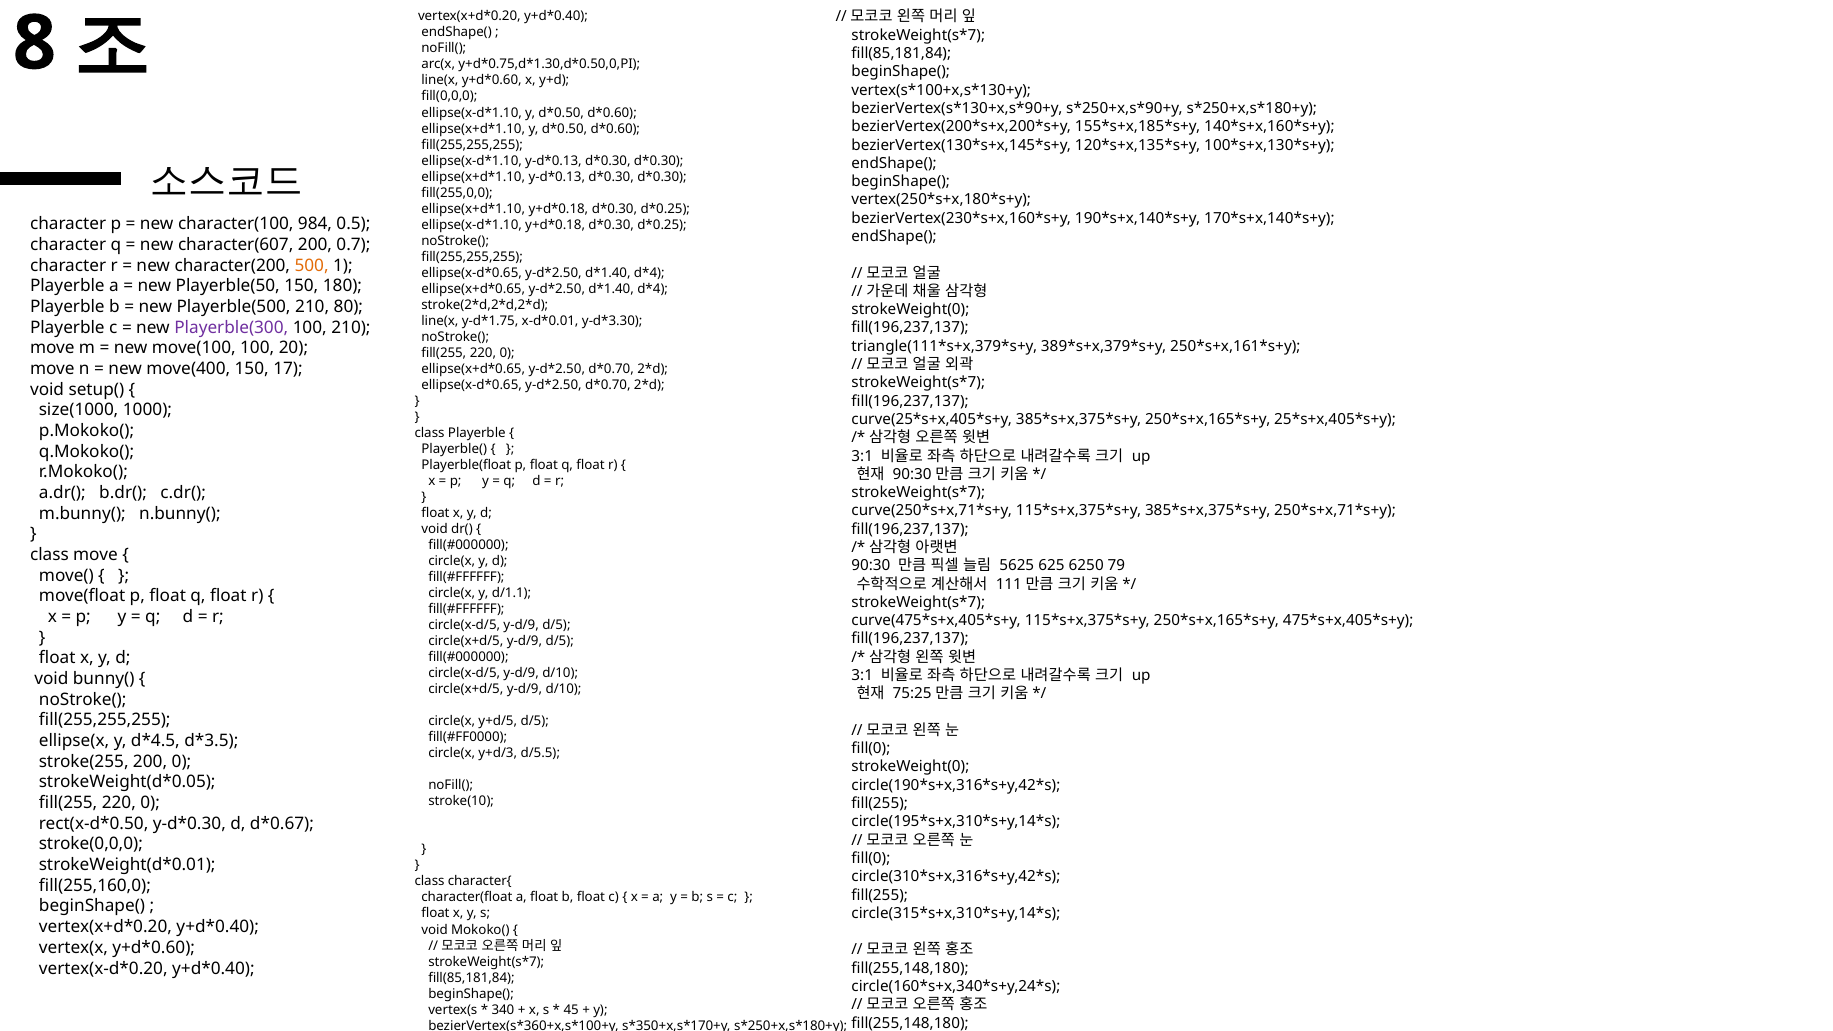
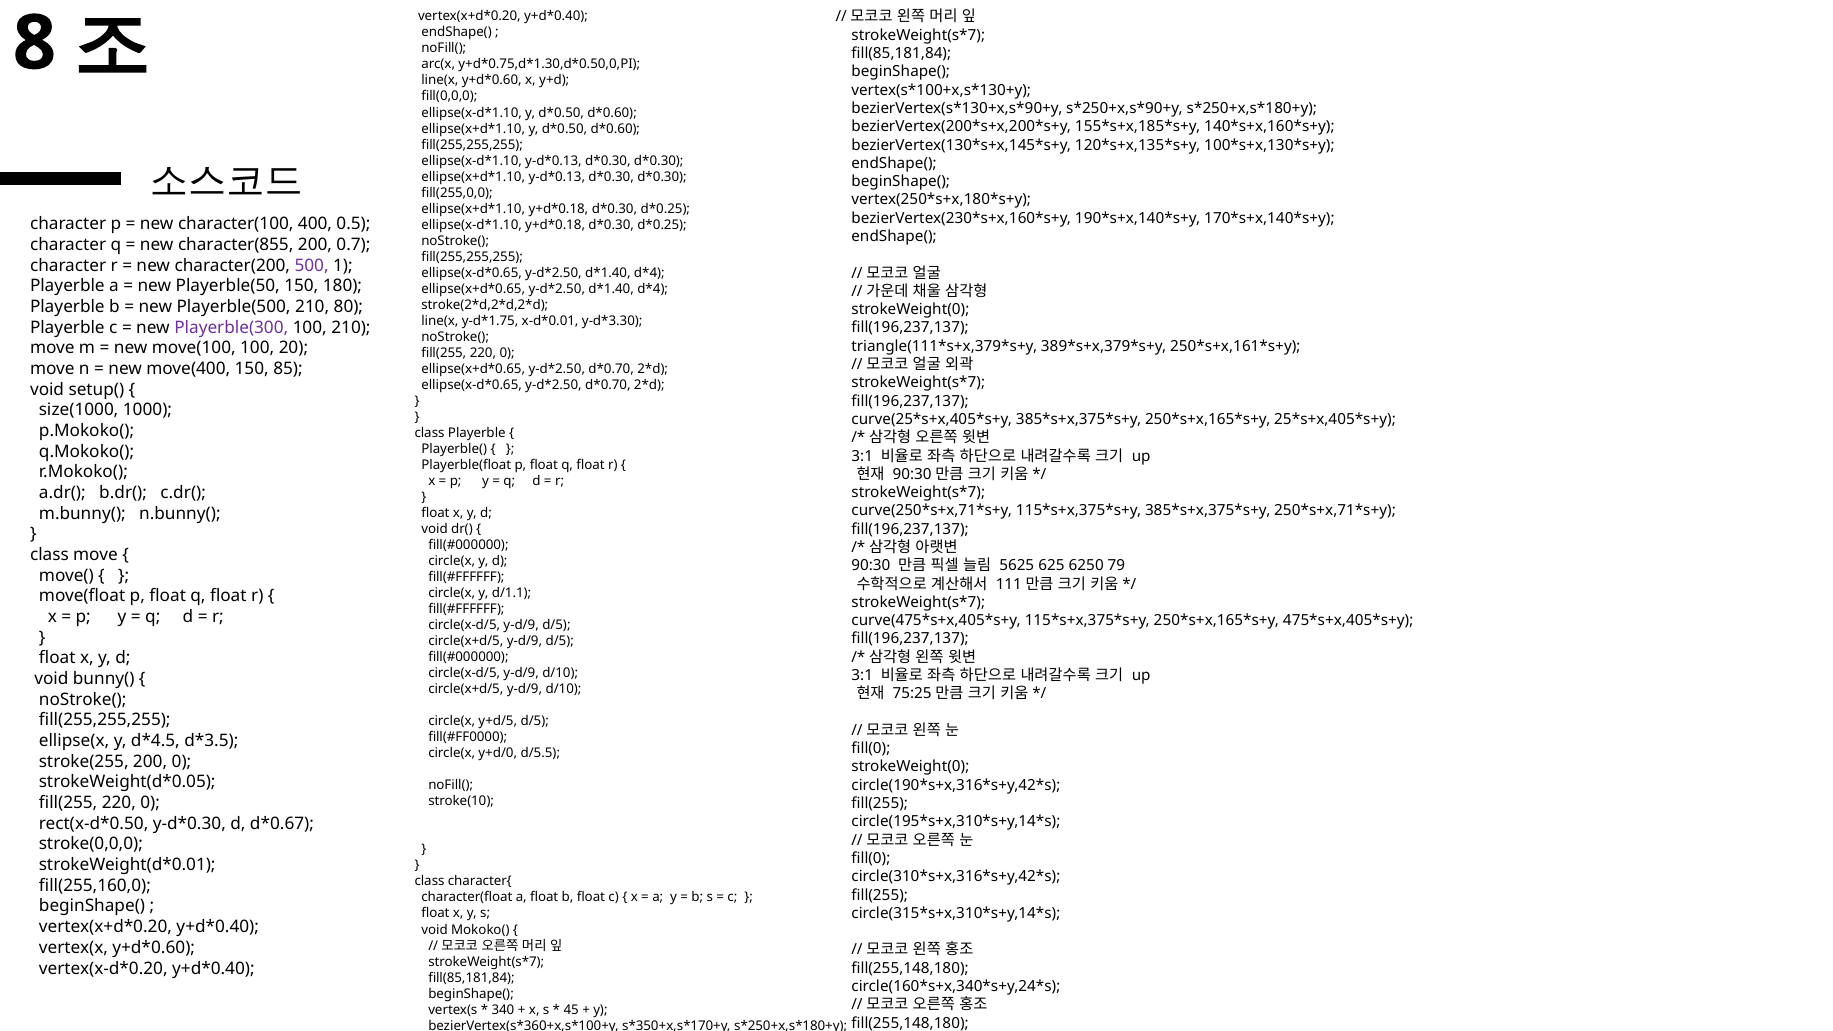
984: 984 -> 400
character(607: character(607 -> character(855
500 colour: orange -> purple
17: 17 -> 85
y+d/3: y+d/3 -> y+d/0
